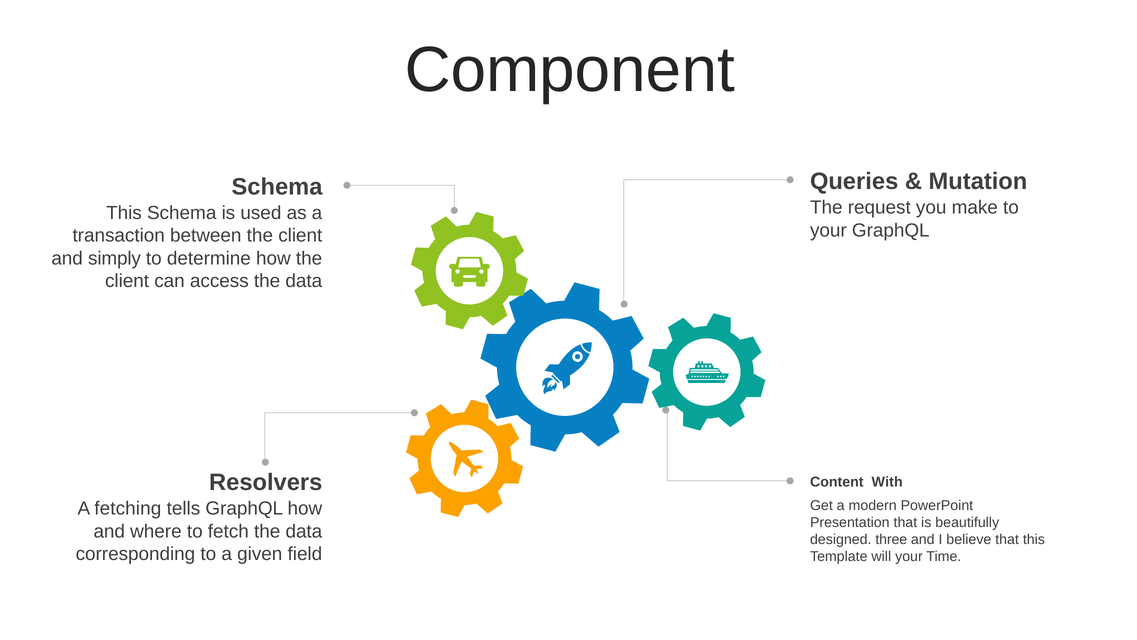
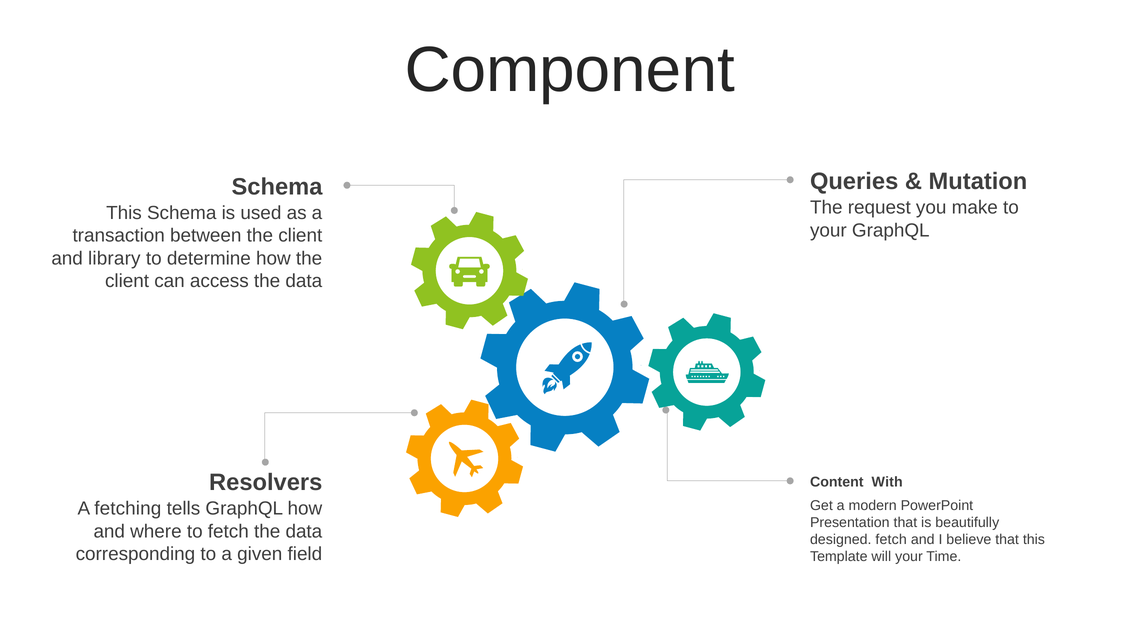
simply: simply -> library
designed three: three -> fetch
